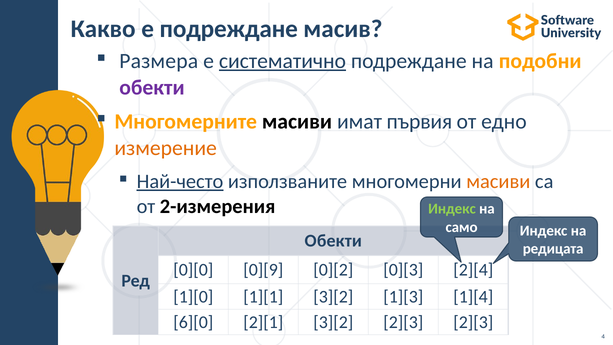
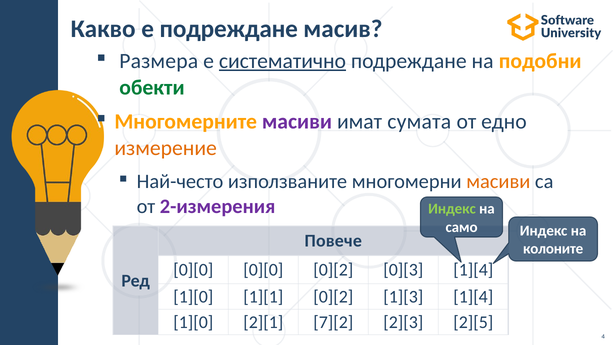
обекти at (152, 87) colour: purple -> green
масиви at (297, 122) colour: black -> purple
първия: първия -> сумата
Най-често underline: present -> none
2-измерения colour: black -> purple
Обекти at (333, 241): Обекти -> Повече
редицата: редицата -> колоните
0][0 0][9: 0][9 -> 0][0
0][3 2][4: 2][4 -> 1][4
1][1 3][2: 3][2 -> 0][2
6][0 at (193, 322): 6][0 -> 1][0
2][1 3][2: 3][2 -> 7][2
2][3 2][3: 2][3 -> 2][5
